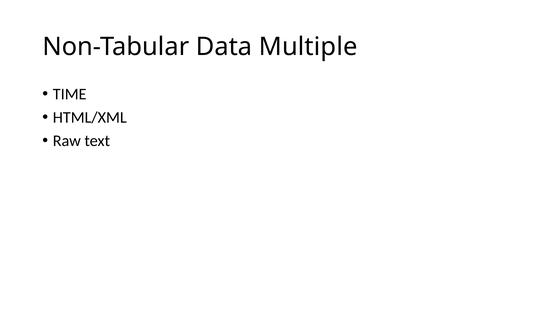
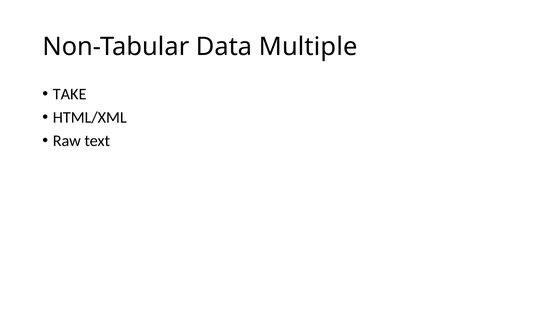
TIME: TIME -> TAKE
